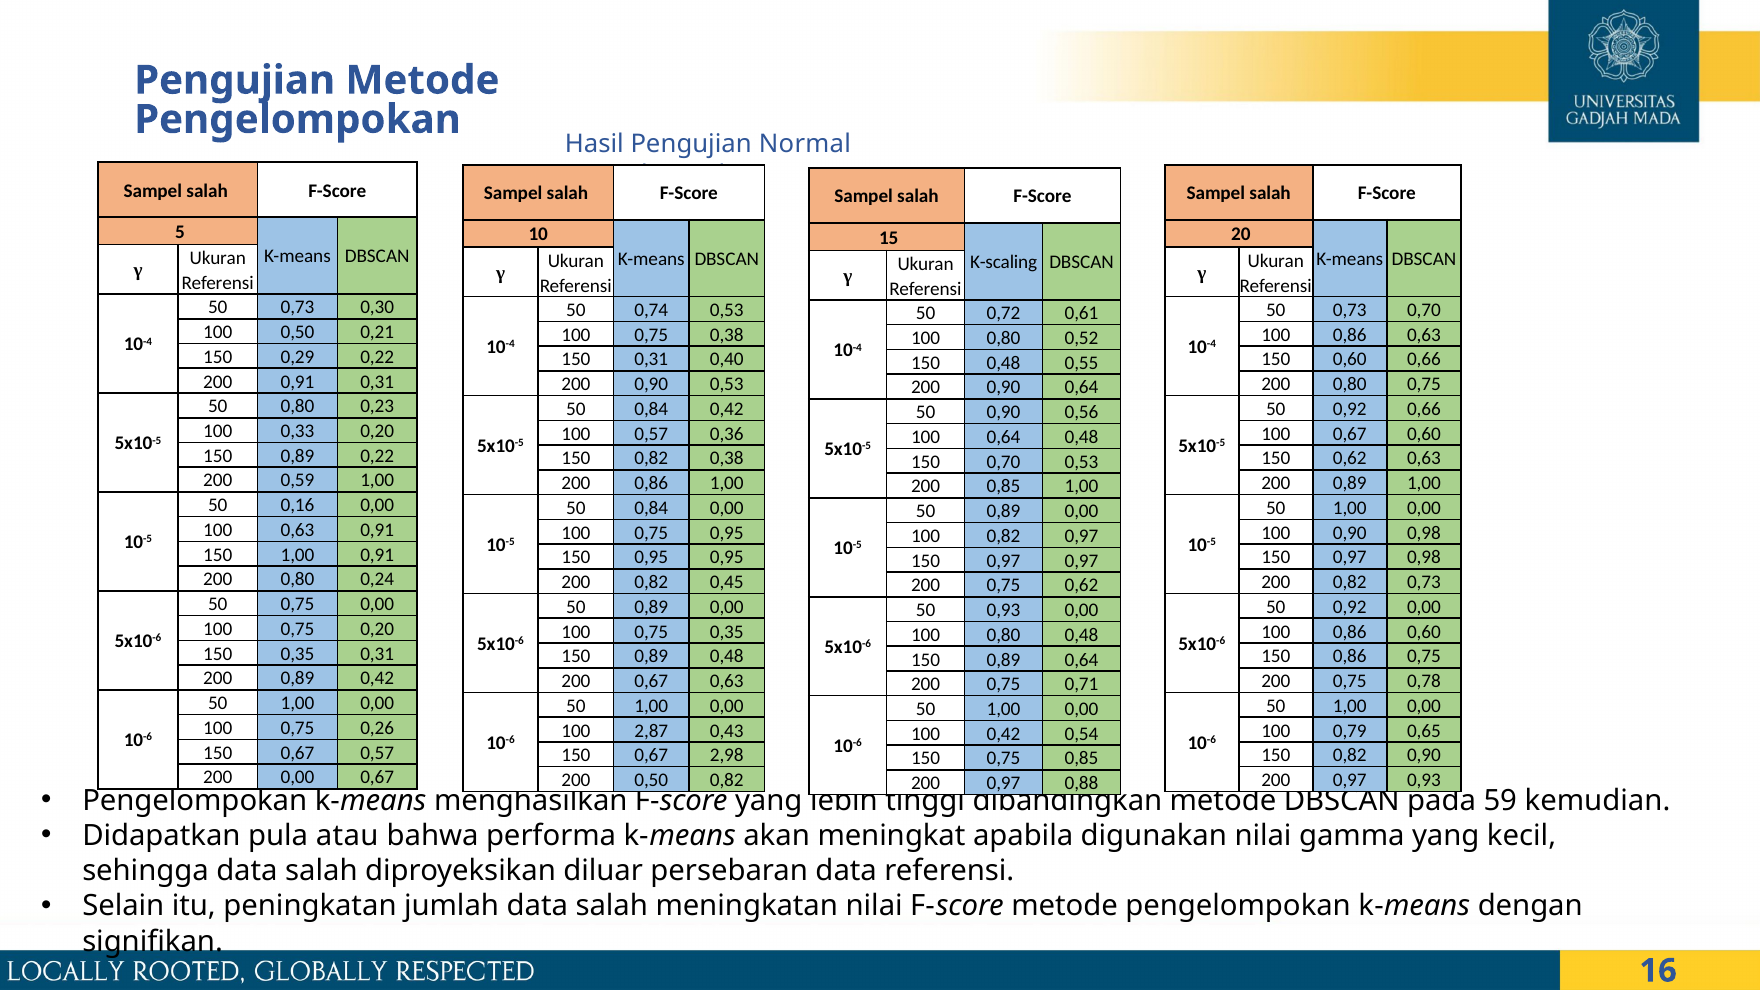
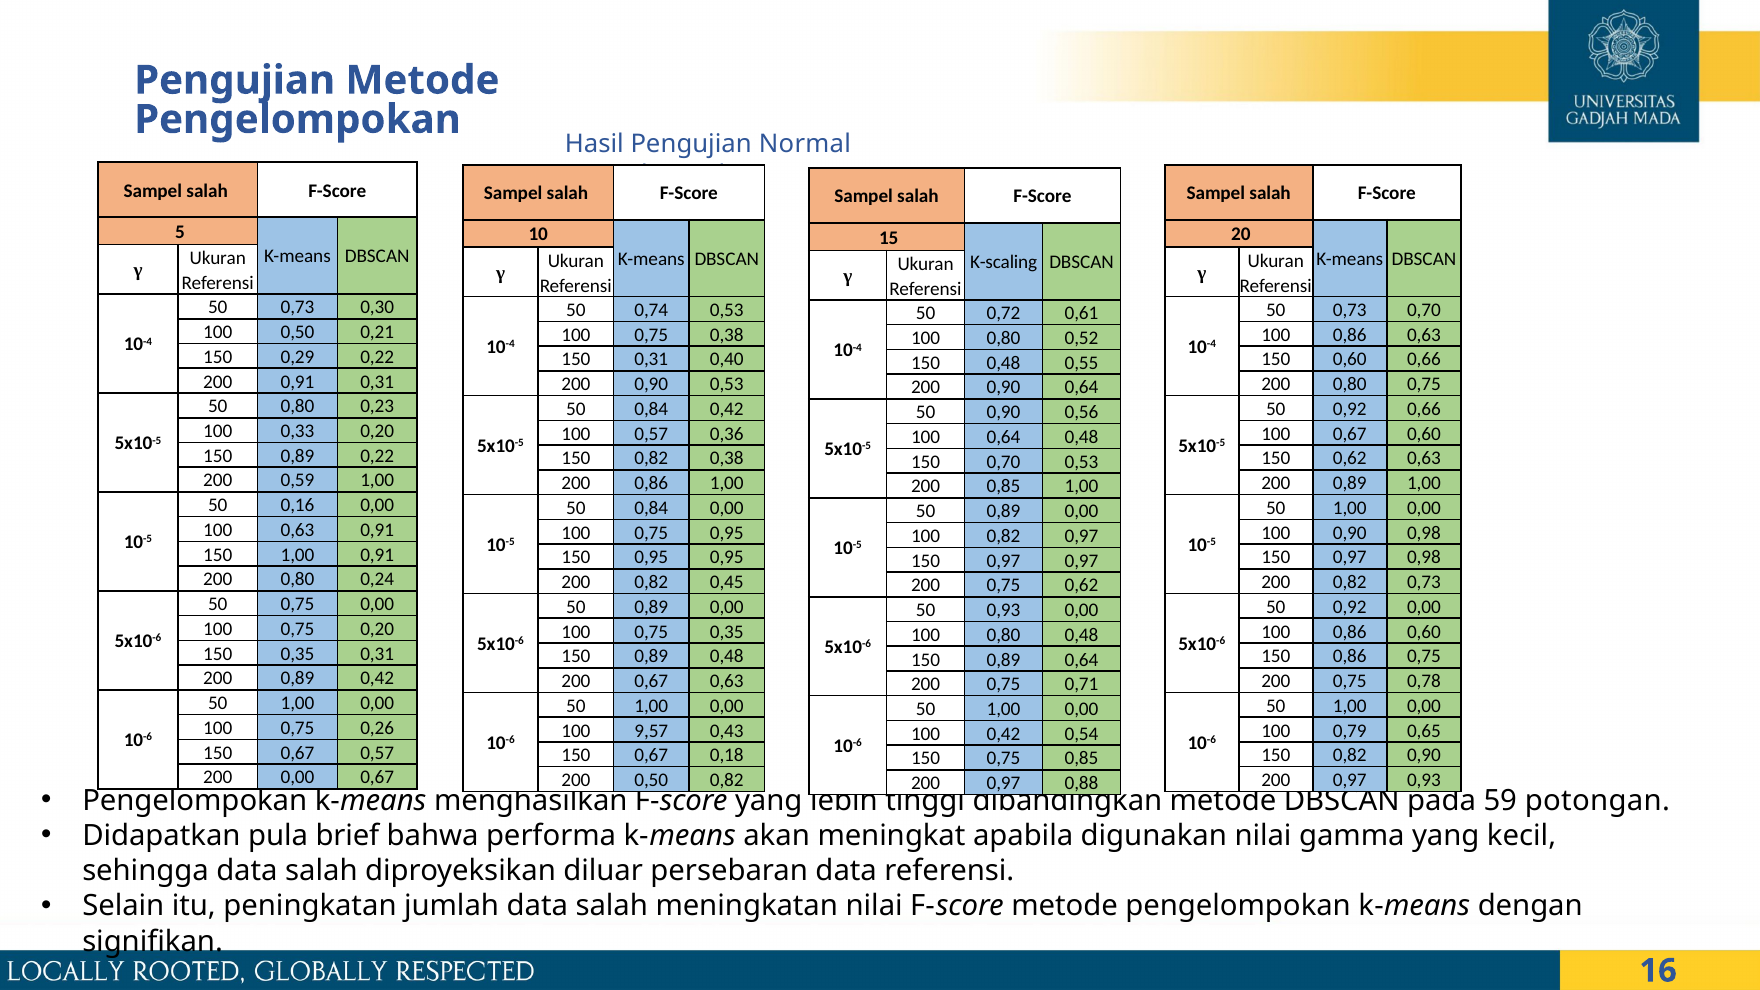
2,87: 2,87 -> 9,57
2,98: 2,98 -> 0,18
kemudian: kemudian -> potongan
atau: atau -> brief
